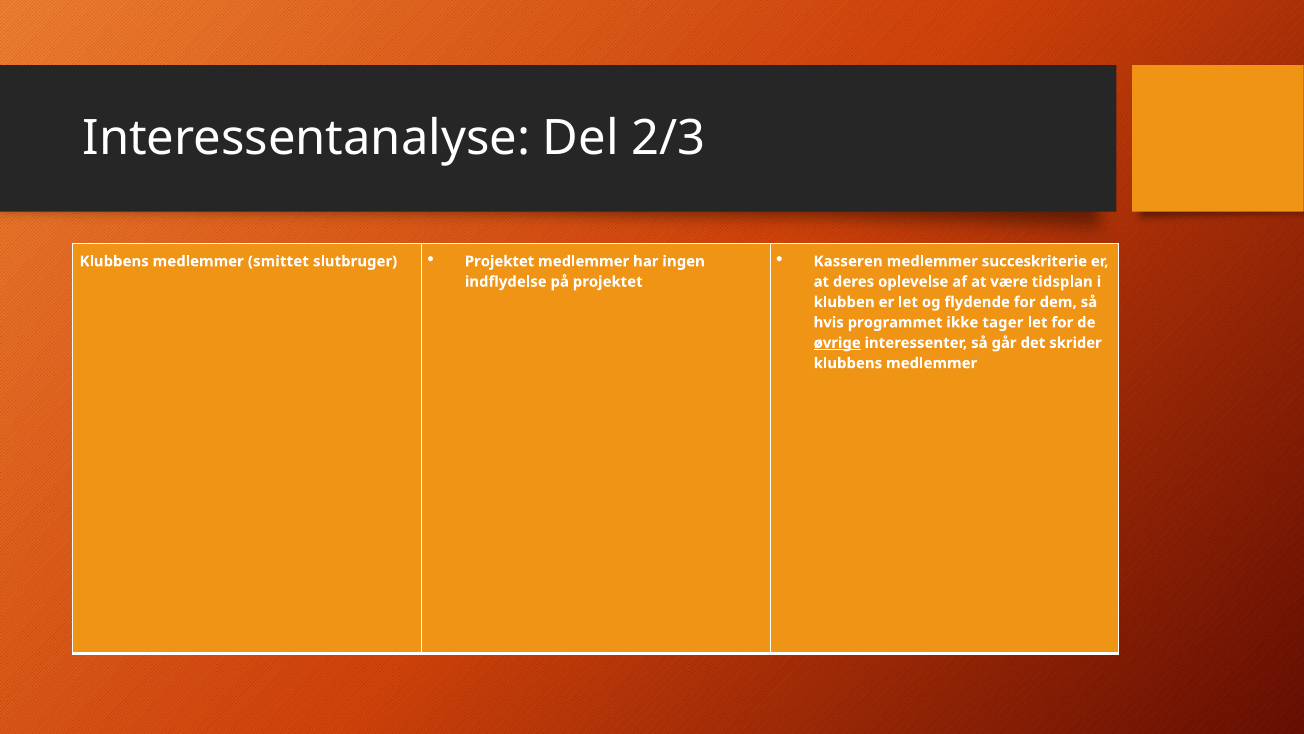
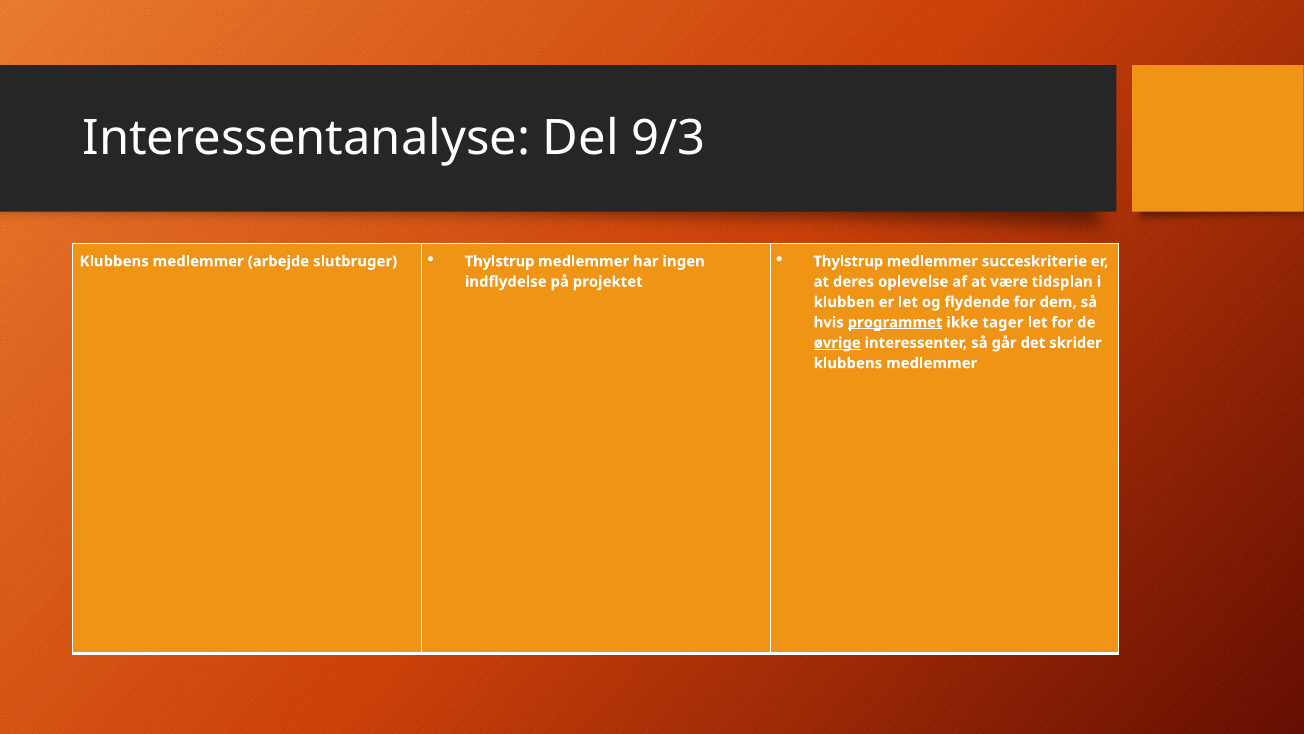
2/3: 2/3 -> 9/3
Kasseren at (848, 261): Kasseren -> Thylstrup
smittet: smittet -> arbejde
Projektet at (500, 261): Projektet -> Thylstrup
programmet underline: none -> present
